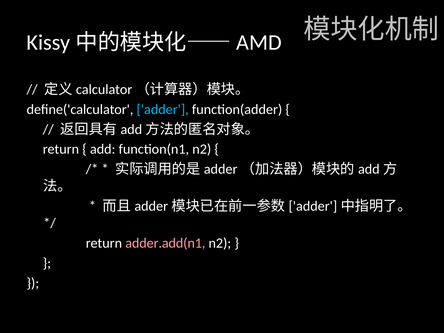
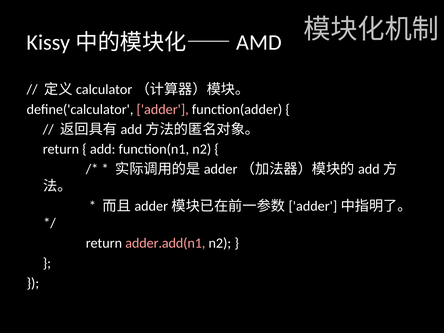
adder colour: light blue -> pink
